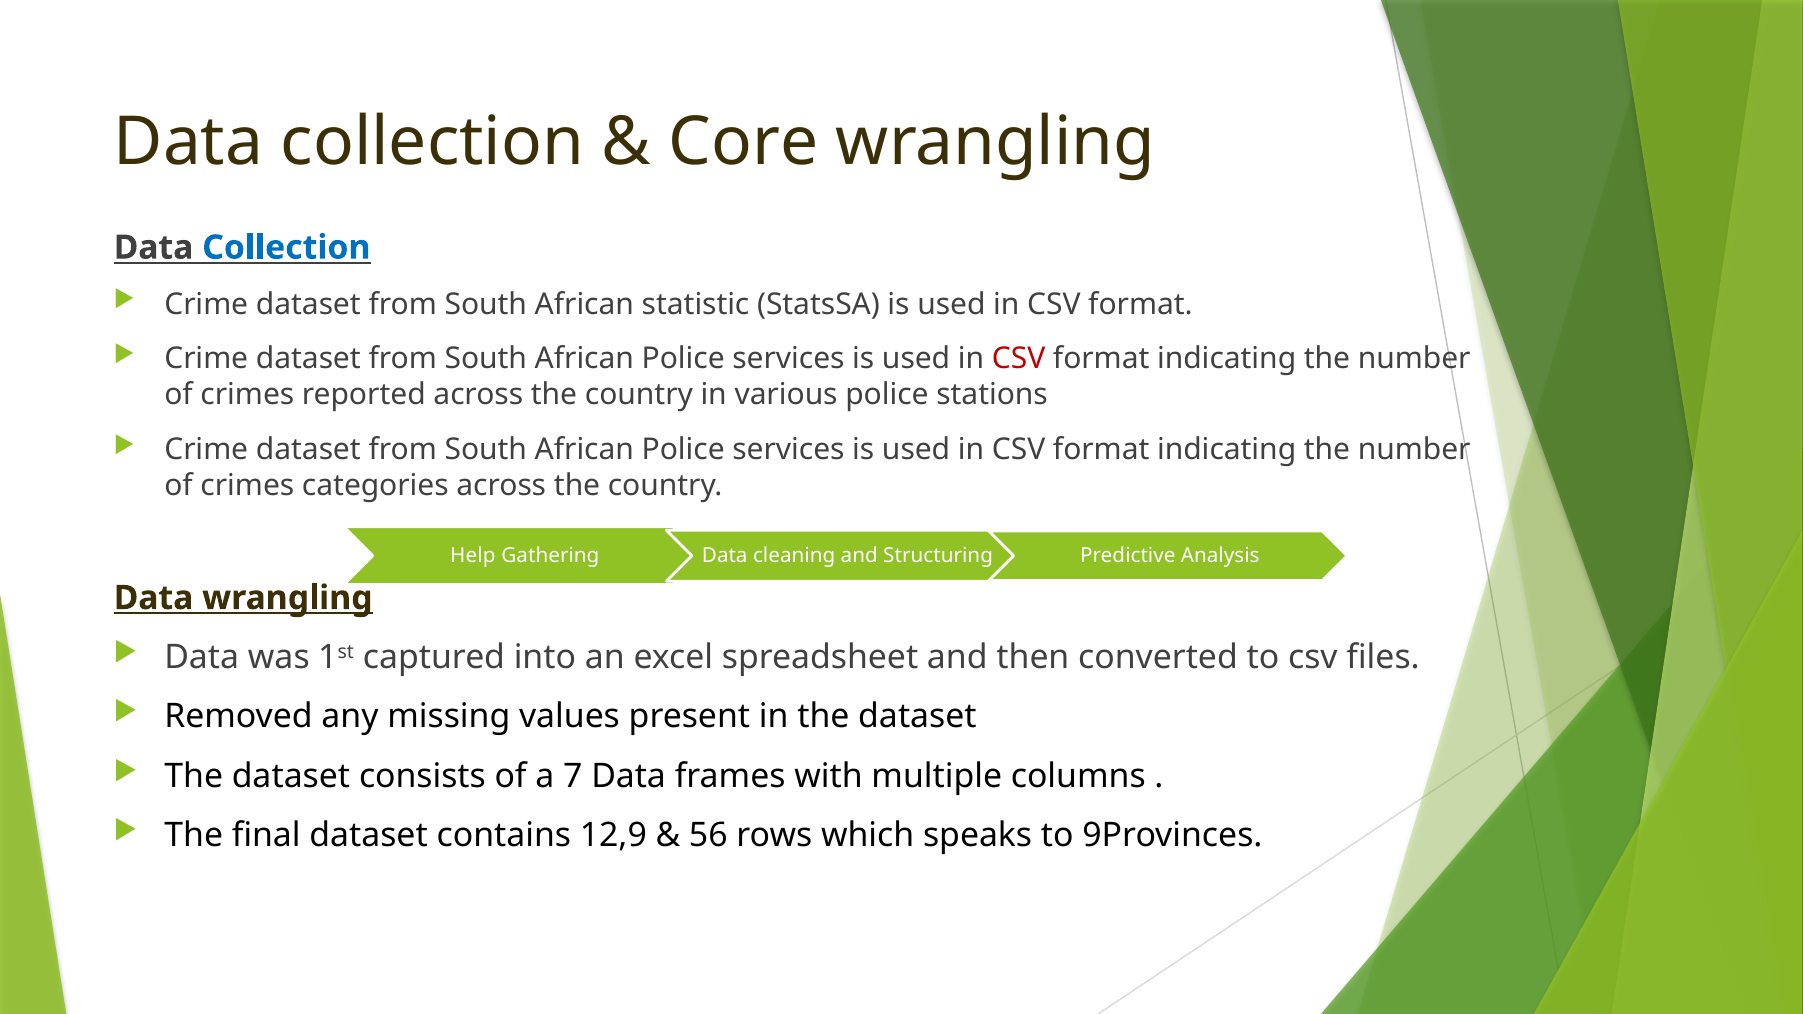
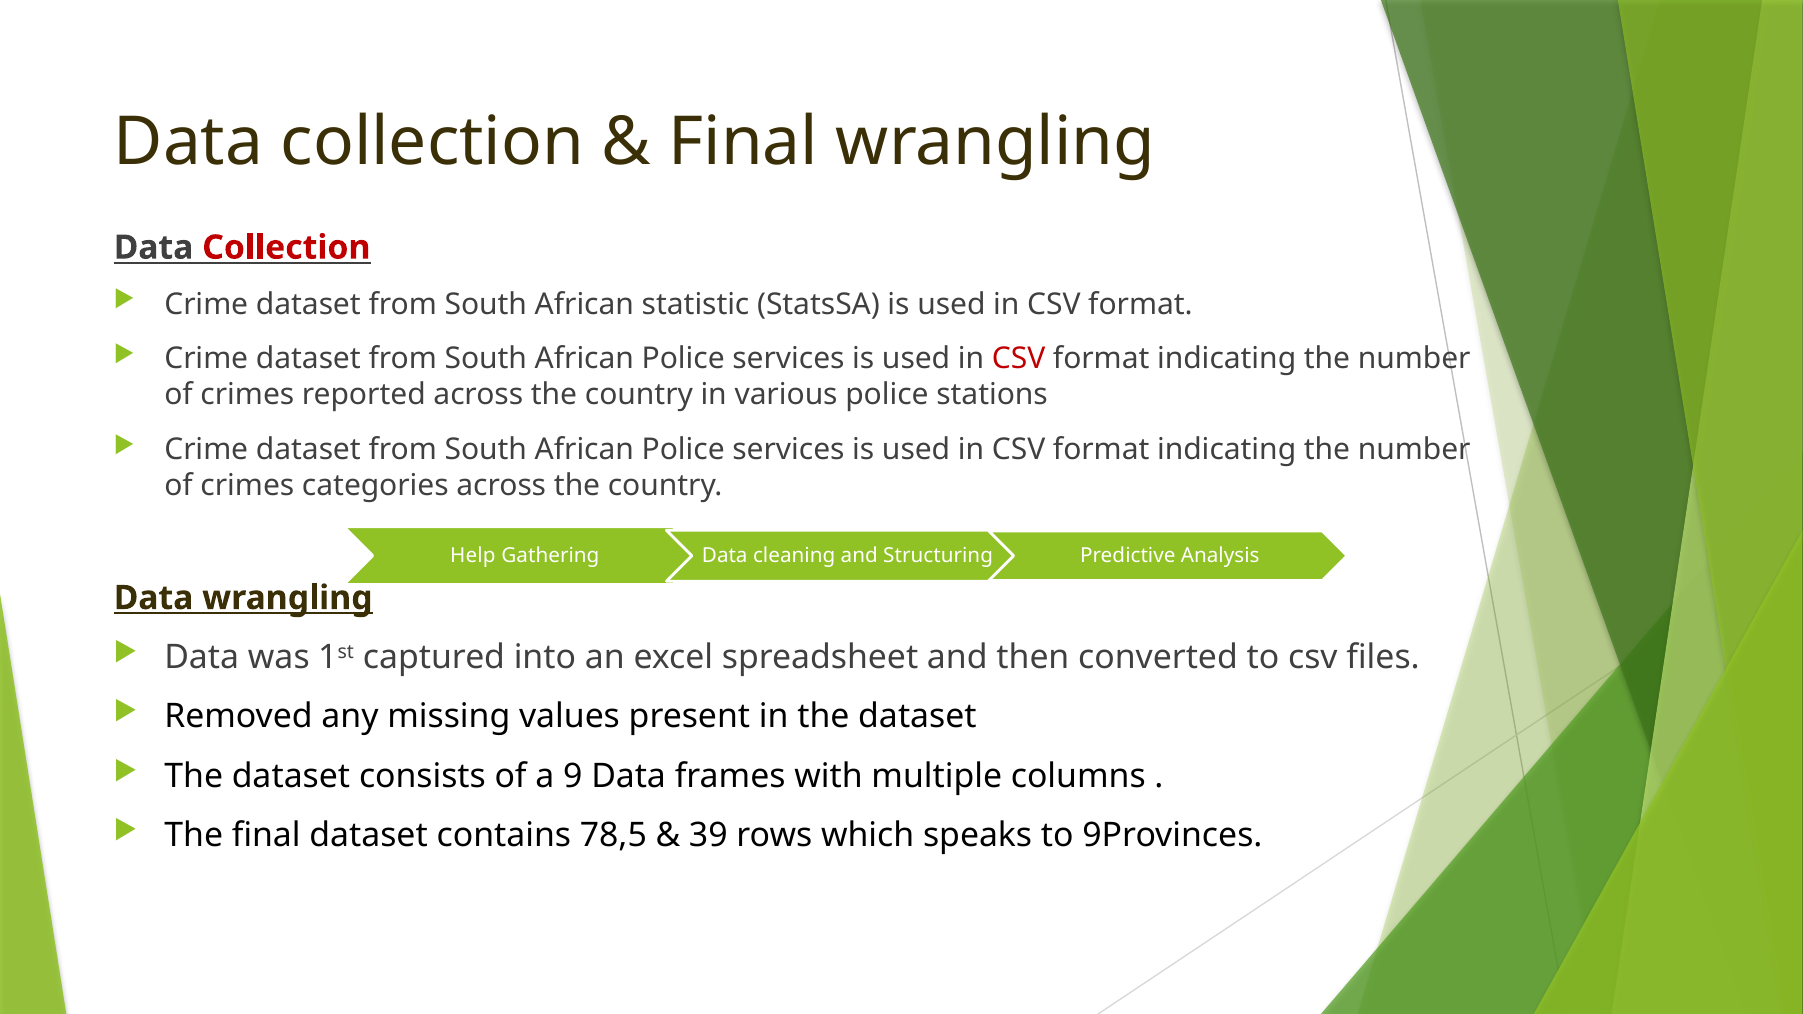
Core at (744, 142): Core -> Final
Collection at (286, 248) colour: blue -> red
7: 7 -> 9
12,9: 12,9 -> 78,5
56: 56 -> 39
